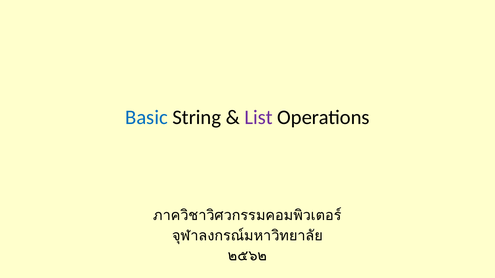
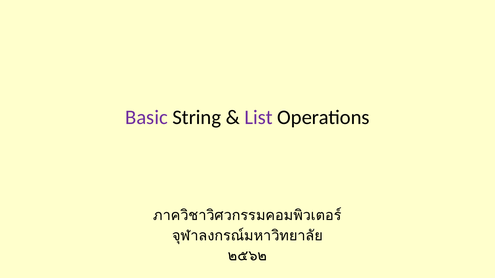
Basic colour: blue -> purple
